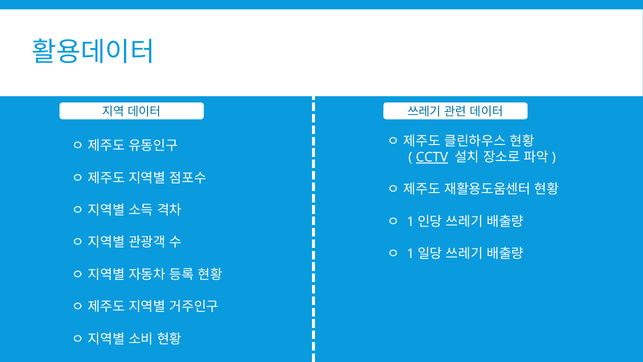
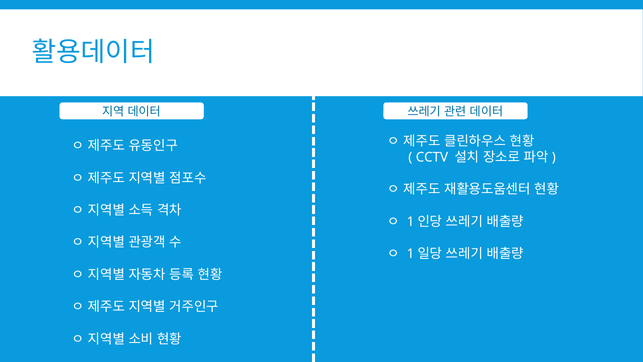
CCTV underline: present -> none
